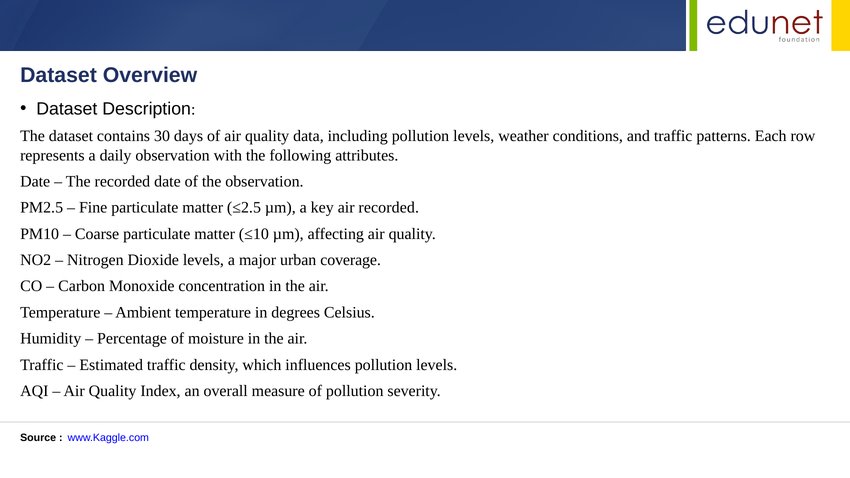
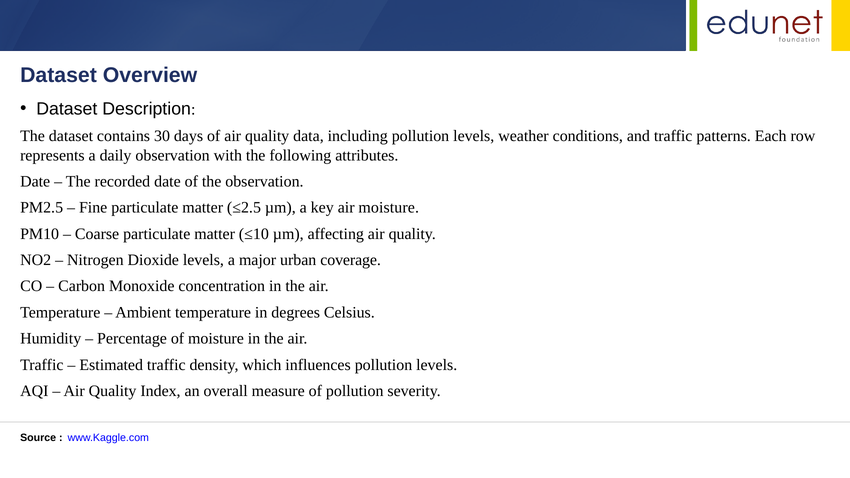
air recorded: recorded -> moisture
